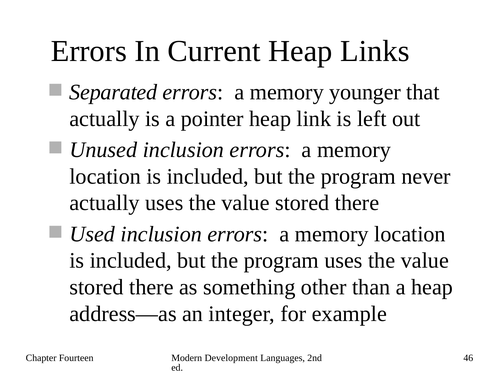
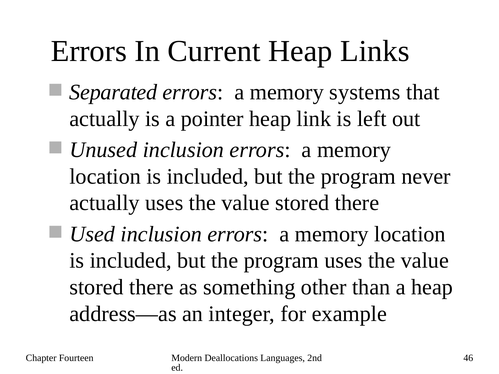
younger: younger -> systems
Development: Development -> Deallocations
